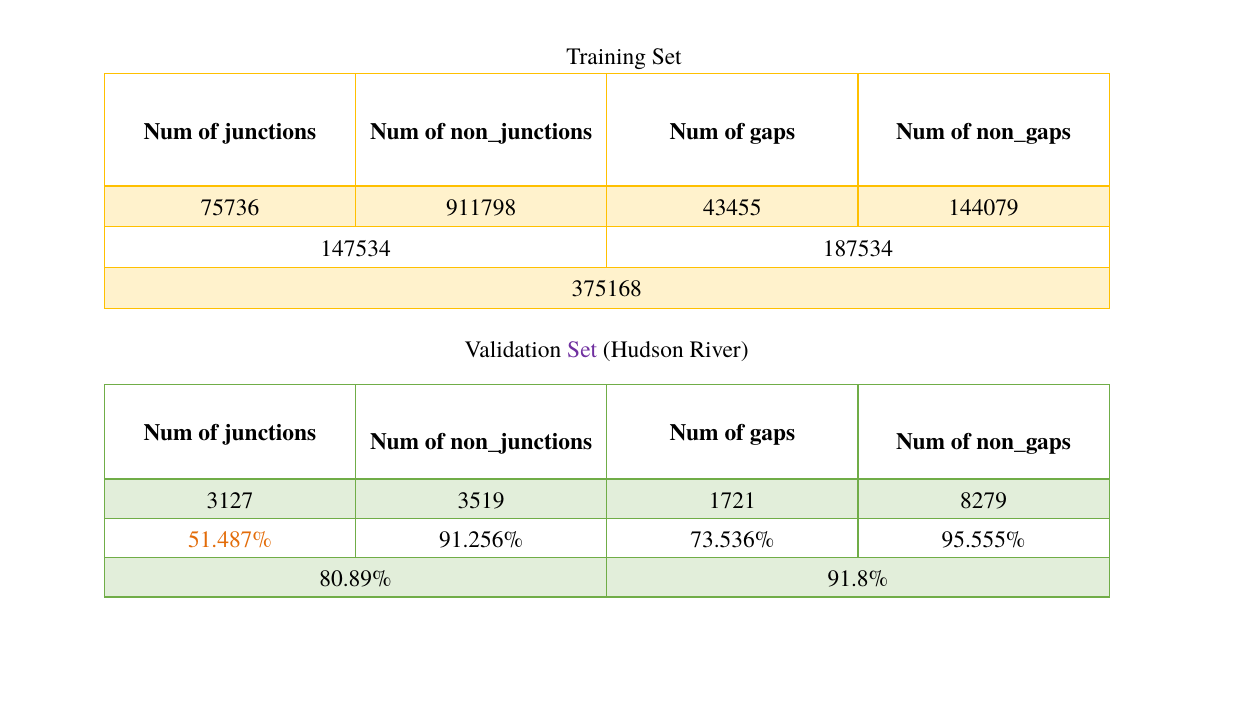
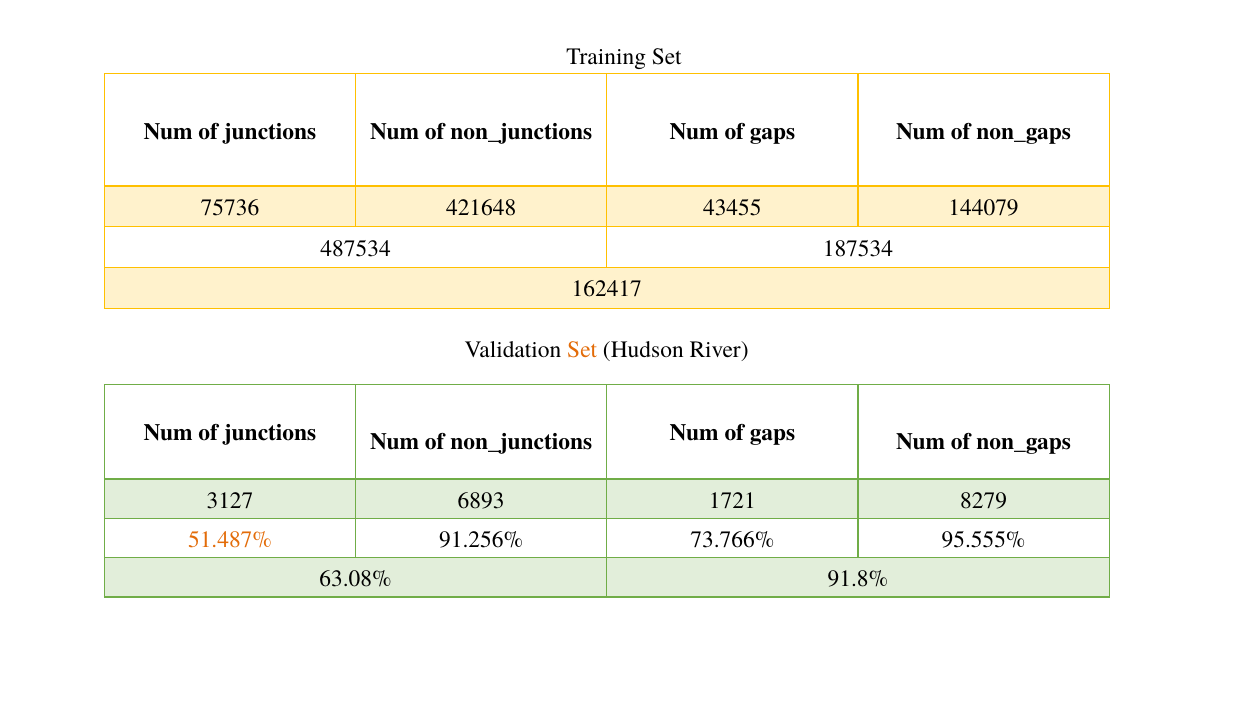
911798: 911798 -> 421648
147534: 147534 -> 487534
375168: 375168 -> 162417
Set at (582, 349) colour: purple -> orange
3519: 3519 -> 6893
73.536%: 73.536% -> 73.766%
80.89%: 80.89% -> 63.08%
